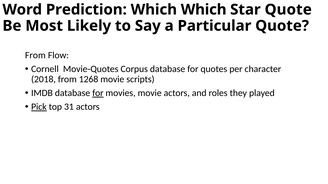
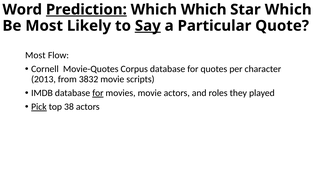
Prediction underline: none -> present
Star Quote: Quote -> Which
Say underline: none -> present
From at (35, 55): From -> Most
2018: 2018 -> 2013
1268: 1268 -> 3832
31: 31 -> 38
